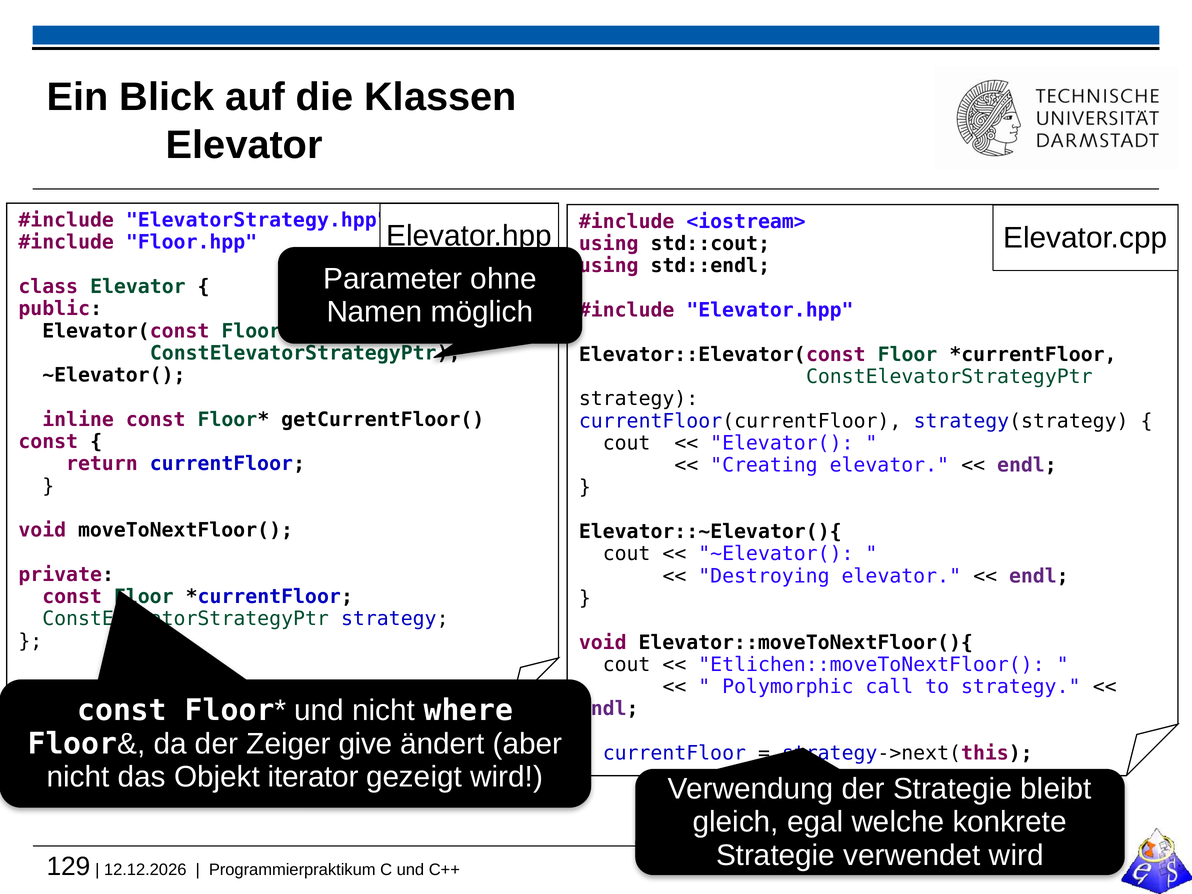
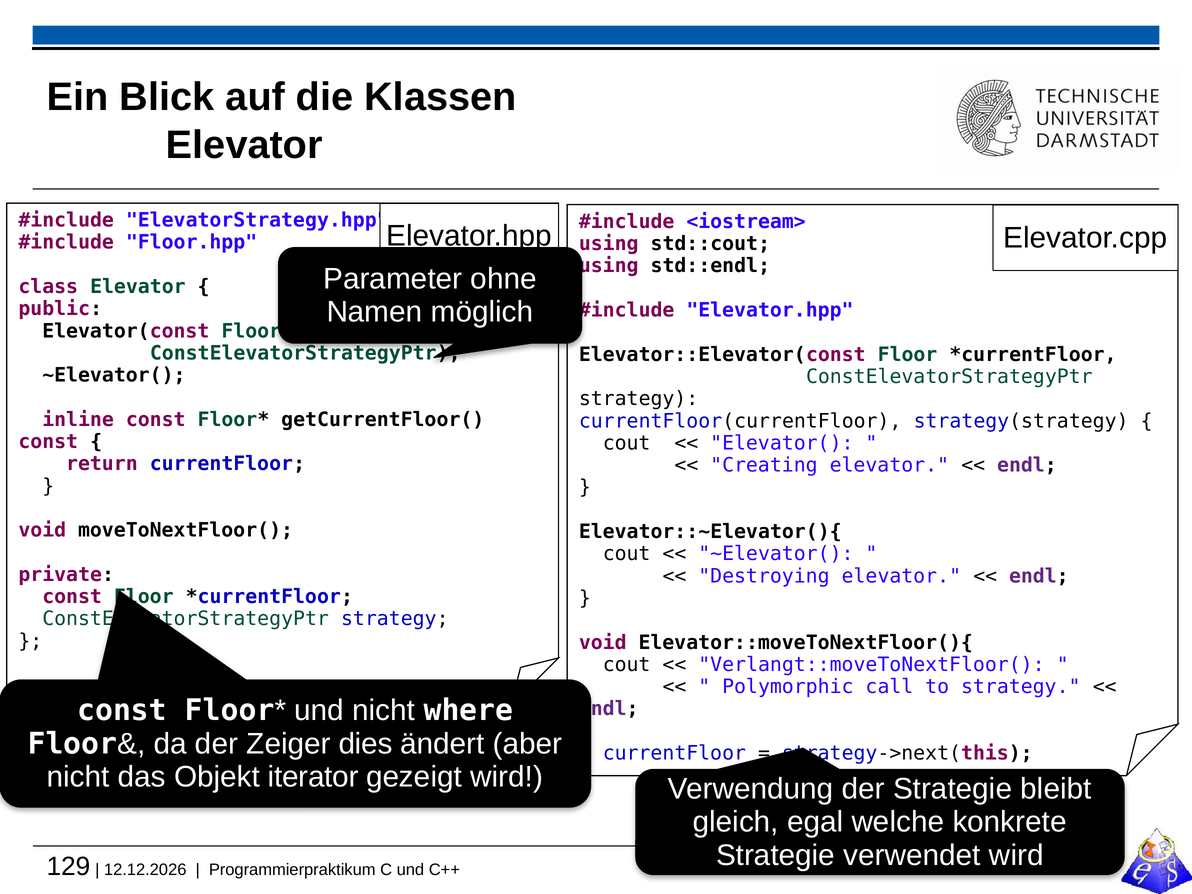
Etlichen::moveToNextFloor(: Etlichen::moveToNextFloor( -> Verlangt::moveToNextFloor(
give: give -> dies
